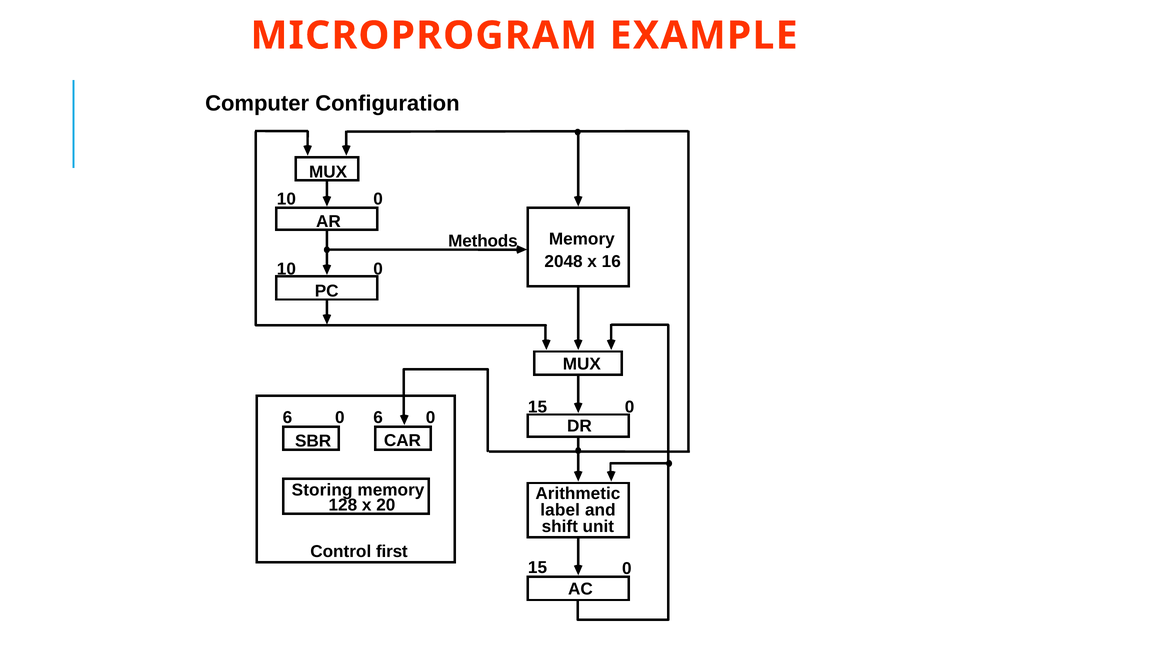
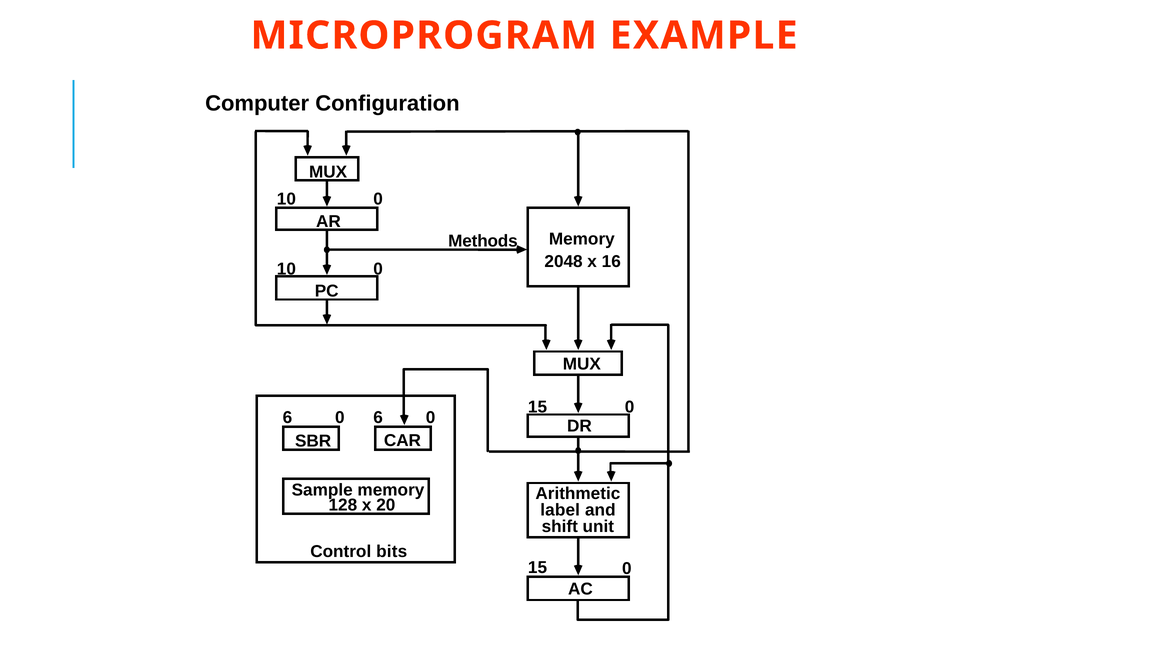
Storing: Storing -> Sample
first: first -> bits
